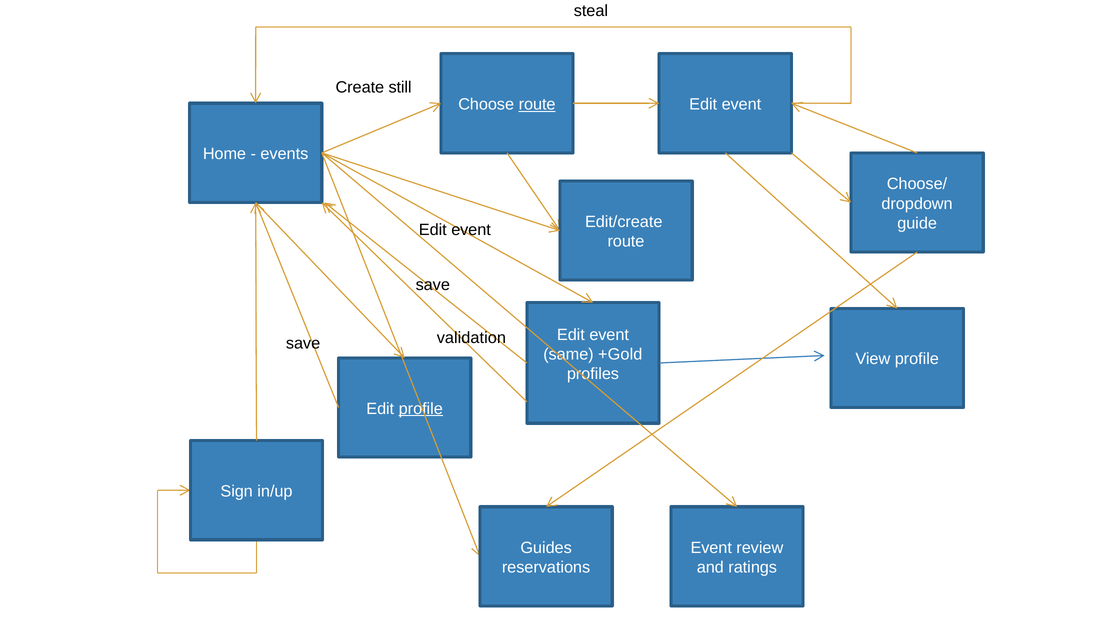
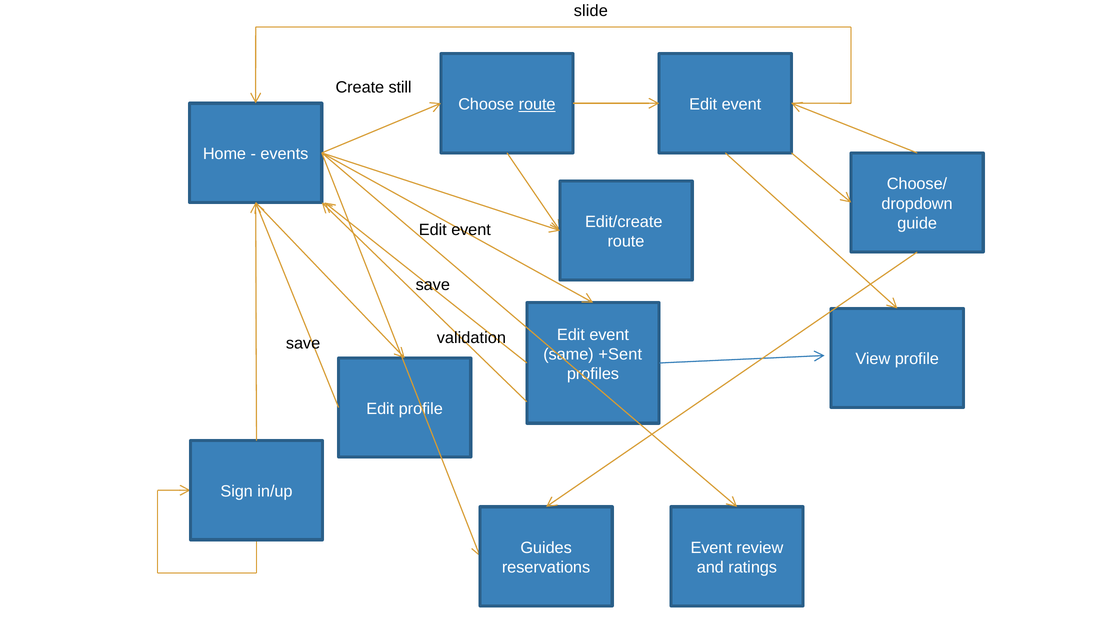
steal: steal -> slide
+Gold: +Gold -> +Sent
profile at (421, 409) underline: present -> none
